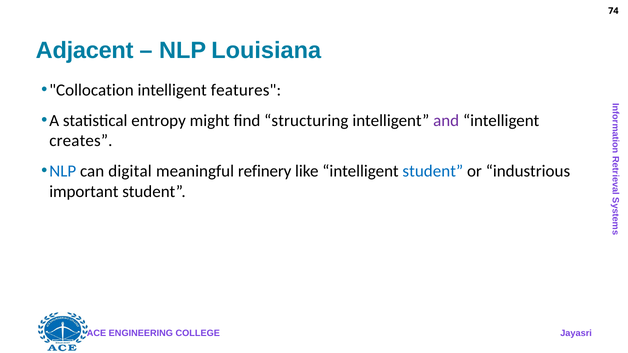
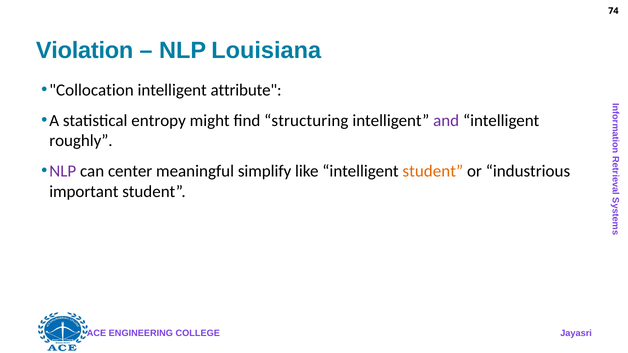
Adjacent: Adjacent -> Violation
features: features -> attribute
creates: creates -> roughly
NLP at (63, 171) colour: blue -> purple
digital: digital -> center
refinery: refinery -> simplify
student at (433, 171) colour: blue -> orange
